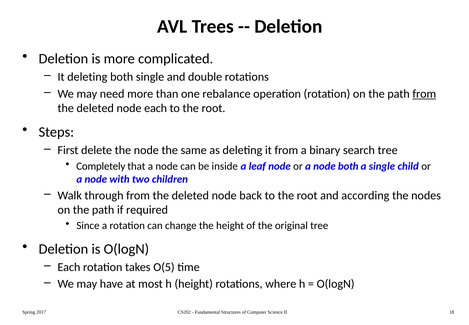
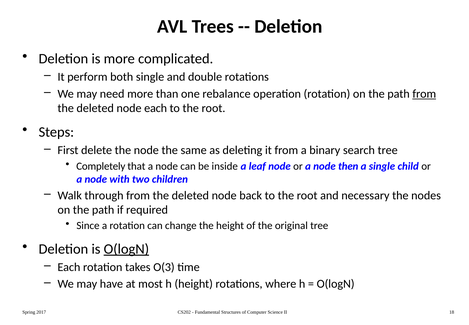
It deleting: deleting -> perform
node both: both -> then
according: according -> necessary
O(logN at (126, 249) underline: none -> present
O(5: O(5 -> O(3
